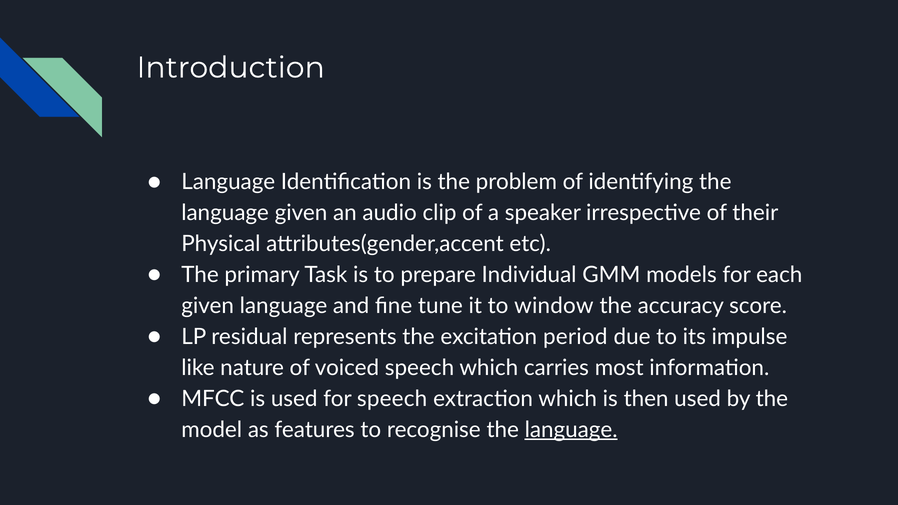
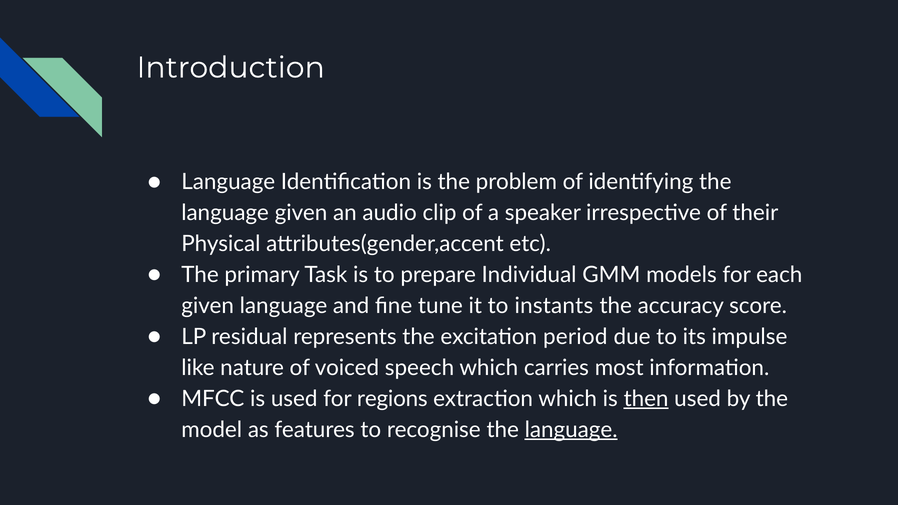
window: window -> instants
for speech: speech -> regions
then underline: none -> present
